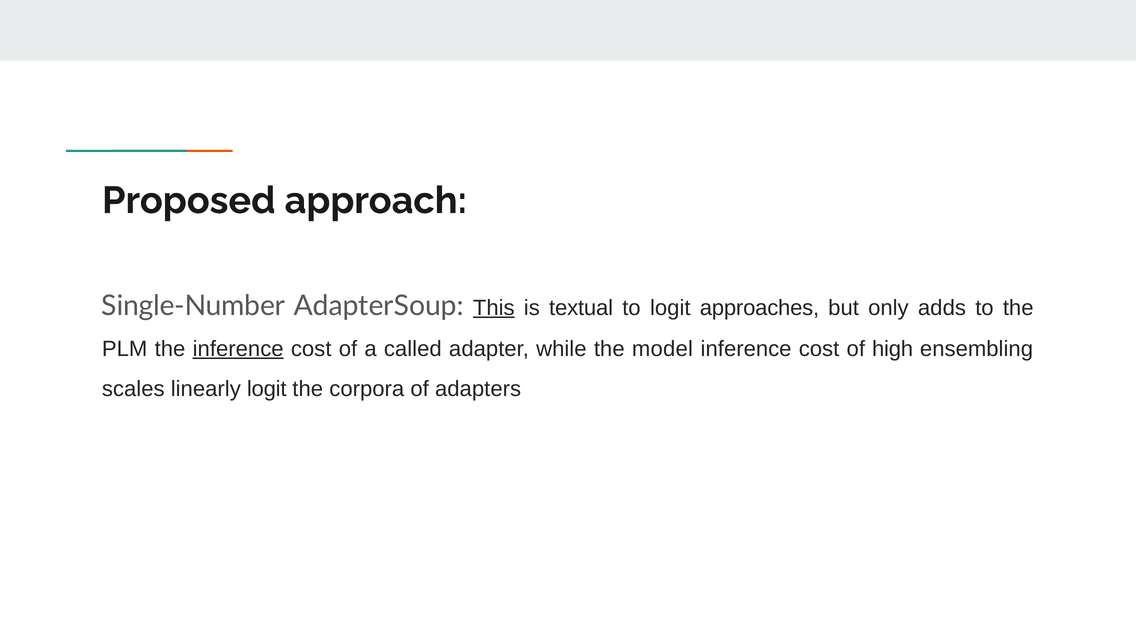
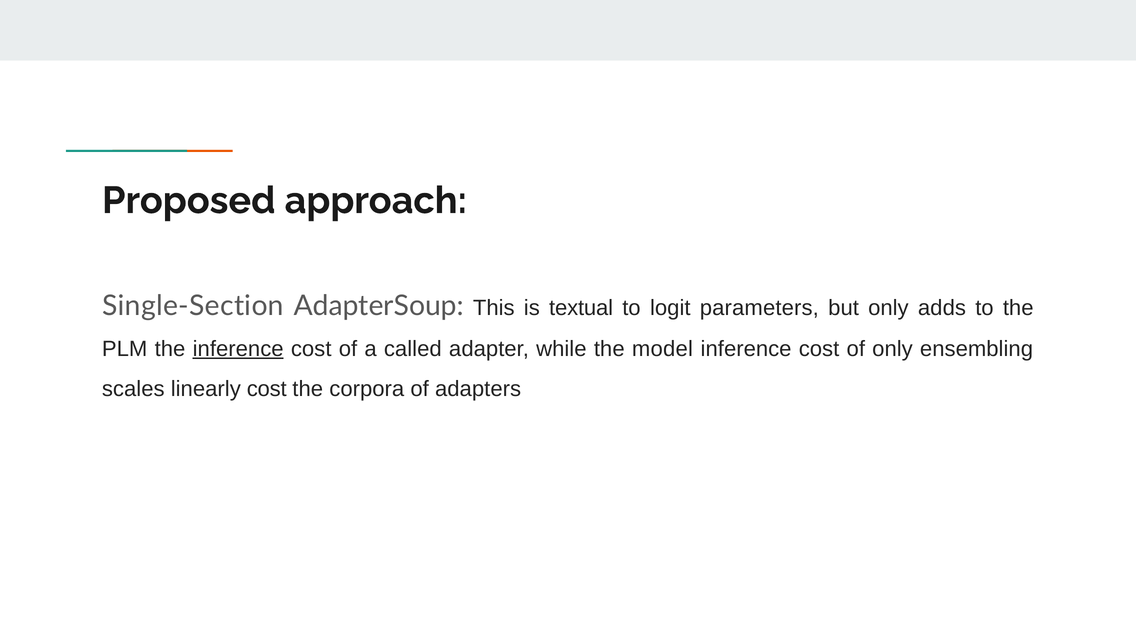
Single-Number: Single-Number -> Single-Section
This underline: present -> none
approaches: approaches -> parameters
of high: high -> only
linearly logit: logit -> cost
